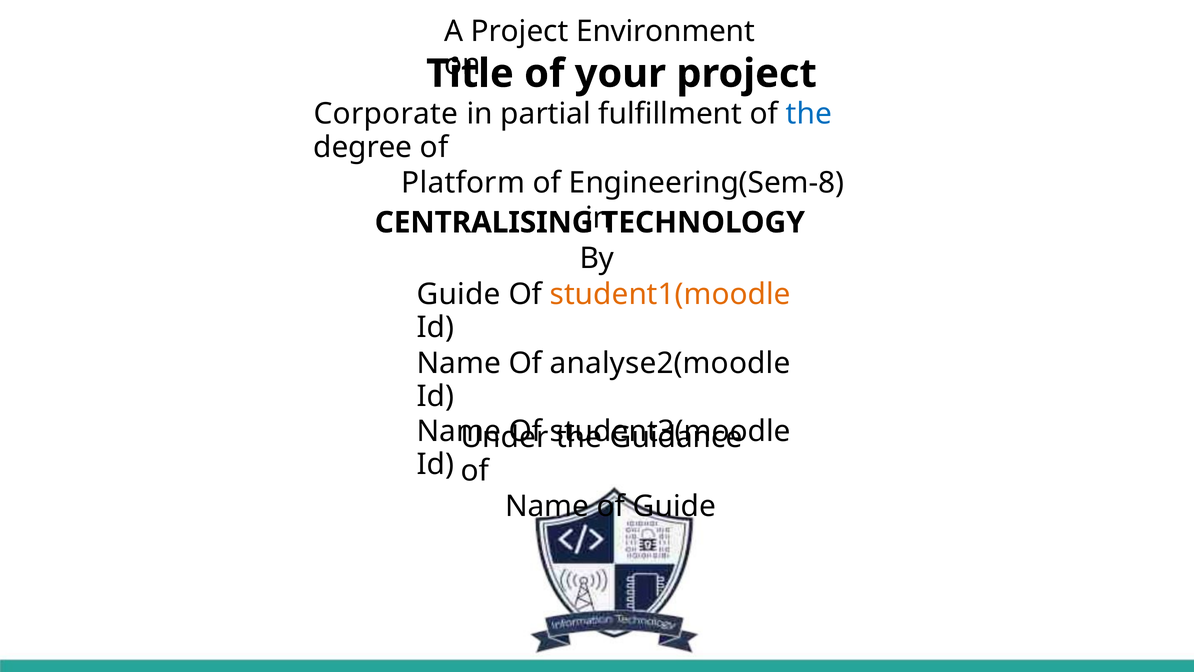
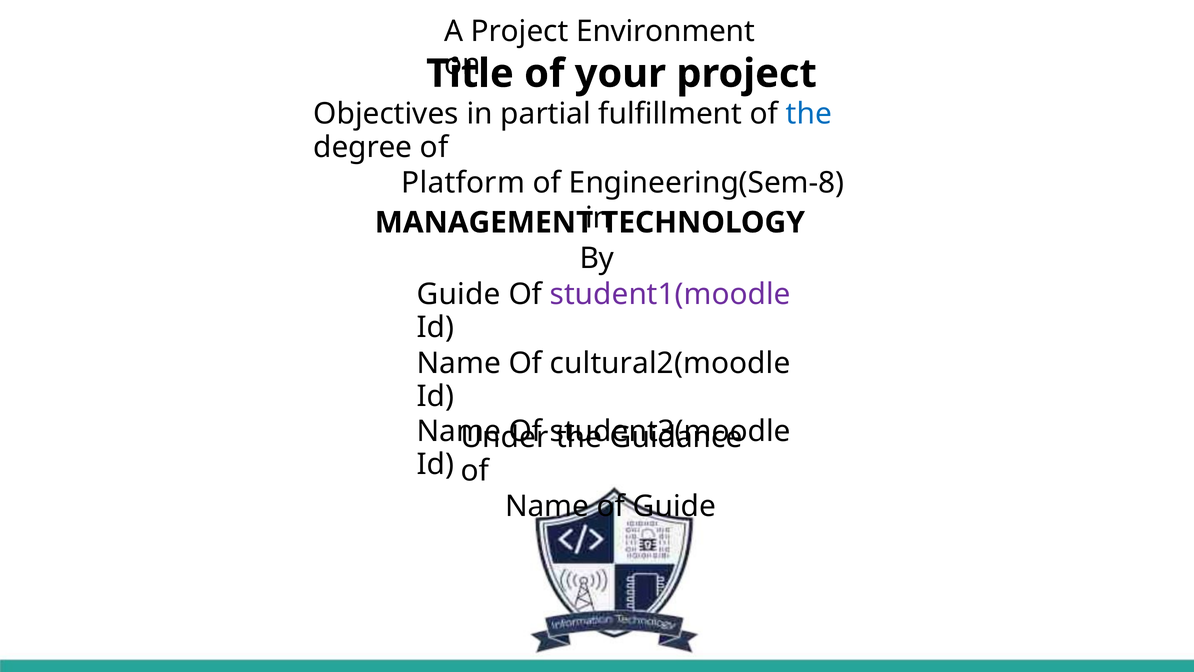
Corporate: Corporate -> Objectives
CENTRALISING: CENTRALISING -> MANAGEMENT
student1(moodle colour: orange -> purple
analyse2(moodle: analyse2(moodle -> cultural2(moodle
